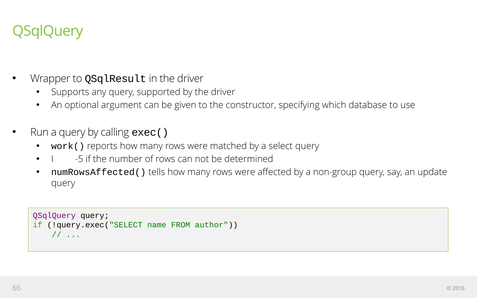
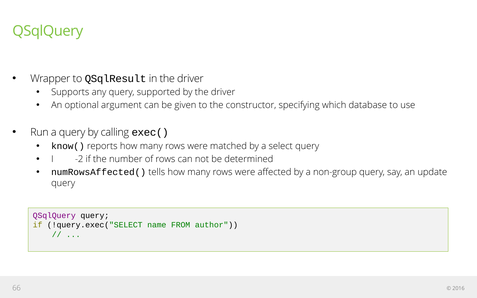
work(: work( -> know(
-5: -5 -> -2
